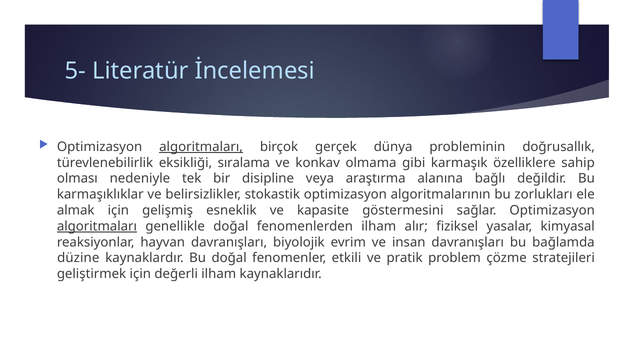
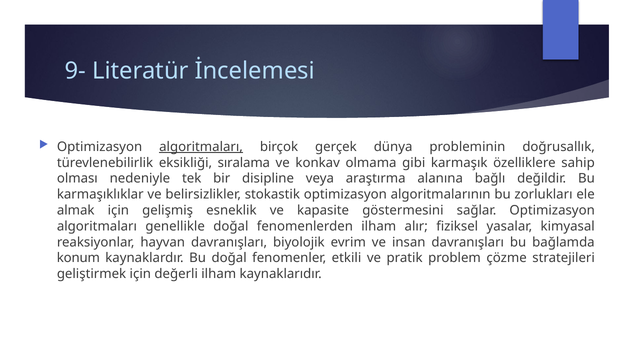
5-: 5- -> 9-
algoritmaları at (97, 226) underline: present -> none
düzine: düzine -> konum
